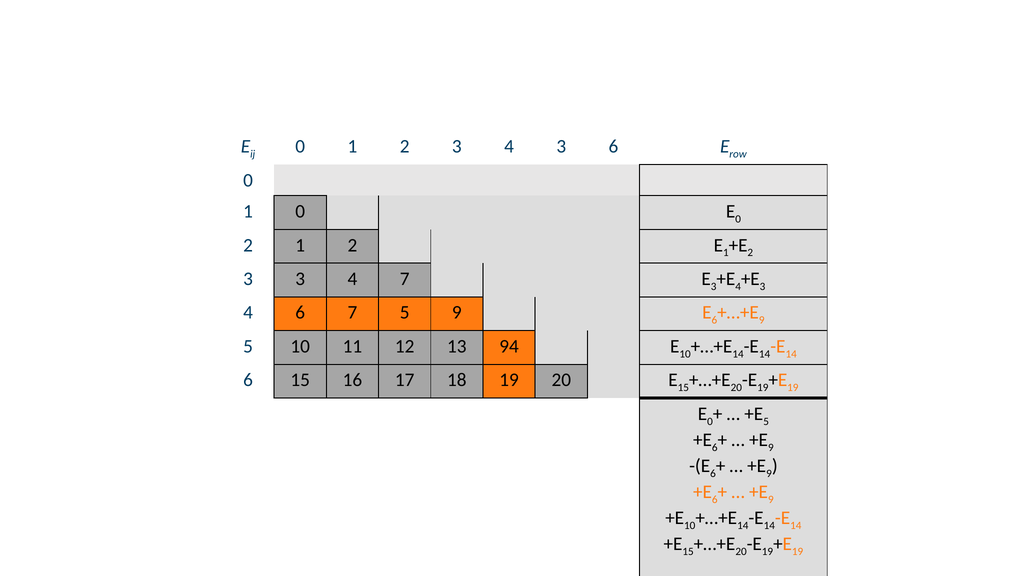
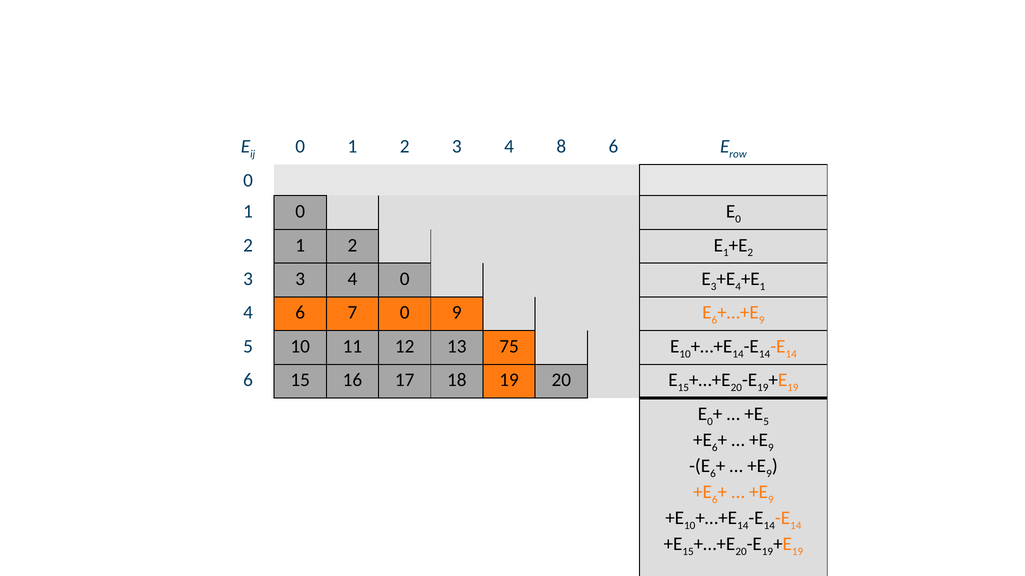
4 3: 3 -> 8
4 7: 7 -> 0
3 at (763, 287): 3 -> 1
7 5: 5 -> 0
94: 94 -> 75
